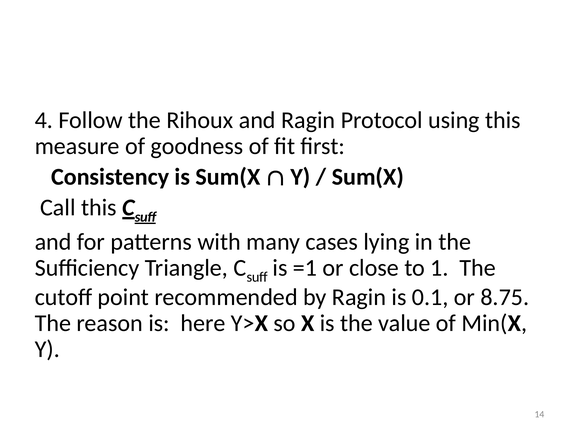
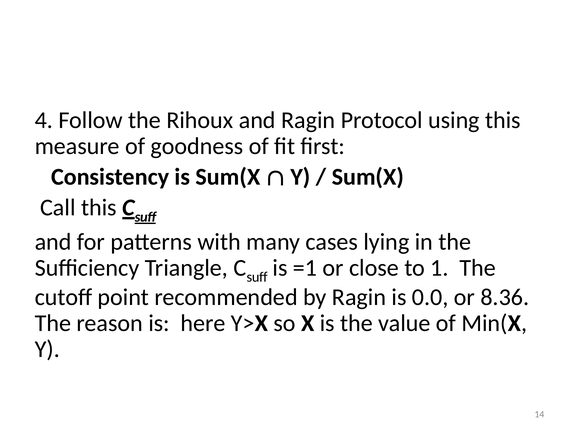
0.1: 0.1 -> 0.0
8.75: 8.75 -> 8.36
